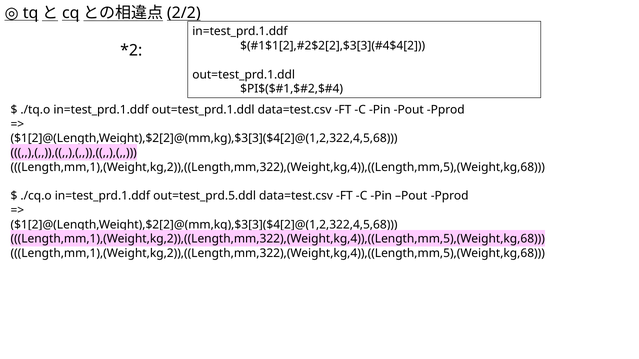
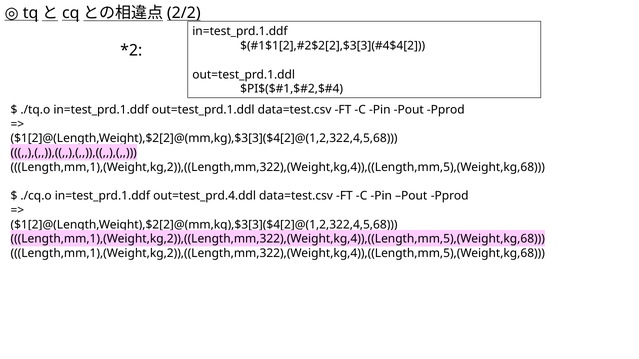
out=test_prd.5.ddl: out=test_prd.5.ddl -> out=test_prd.4.ddl
